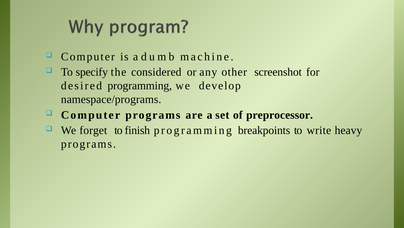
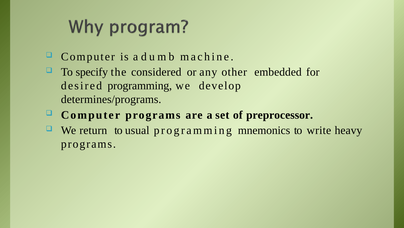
screenshot: screenshot -> embedded
namespace/programs: namespace/programs -> determines/programs
forget: forget -> return
finish: finish -> usual
breakpoints: breakpoints -> mnemonics
